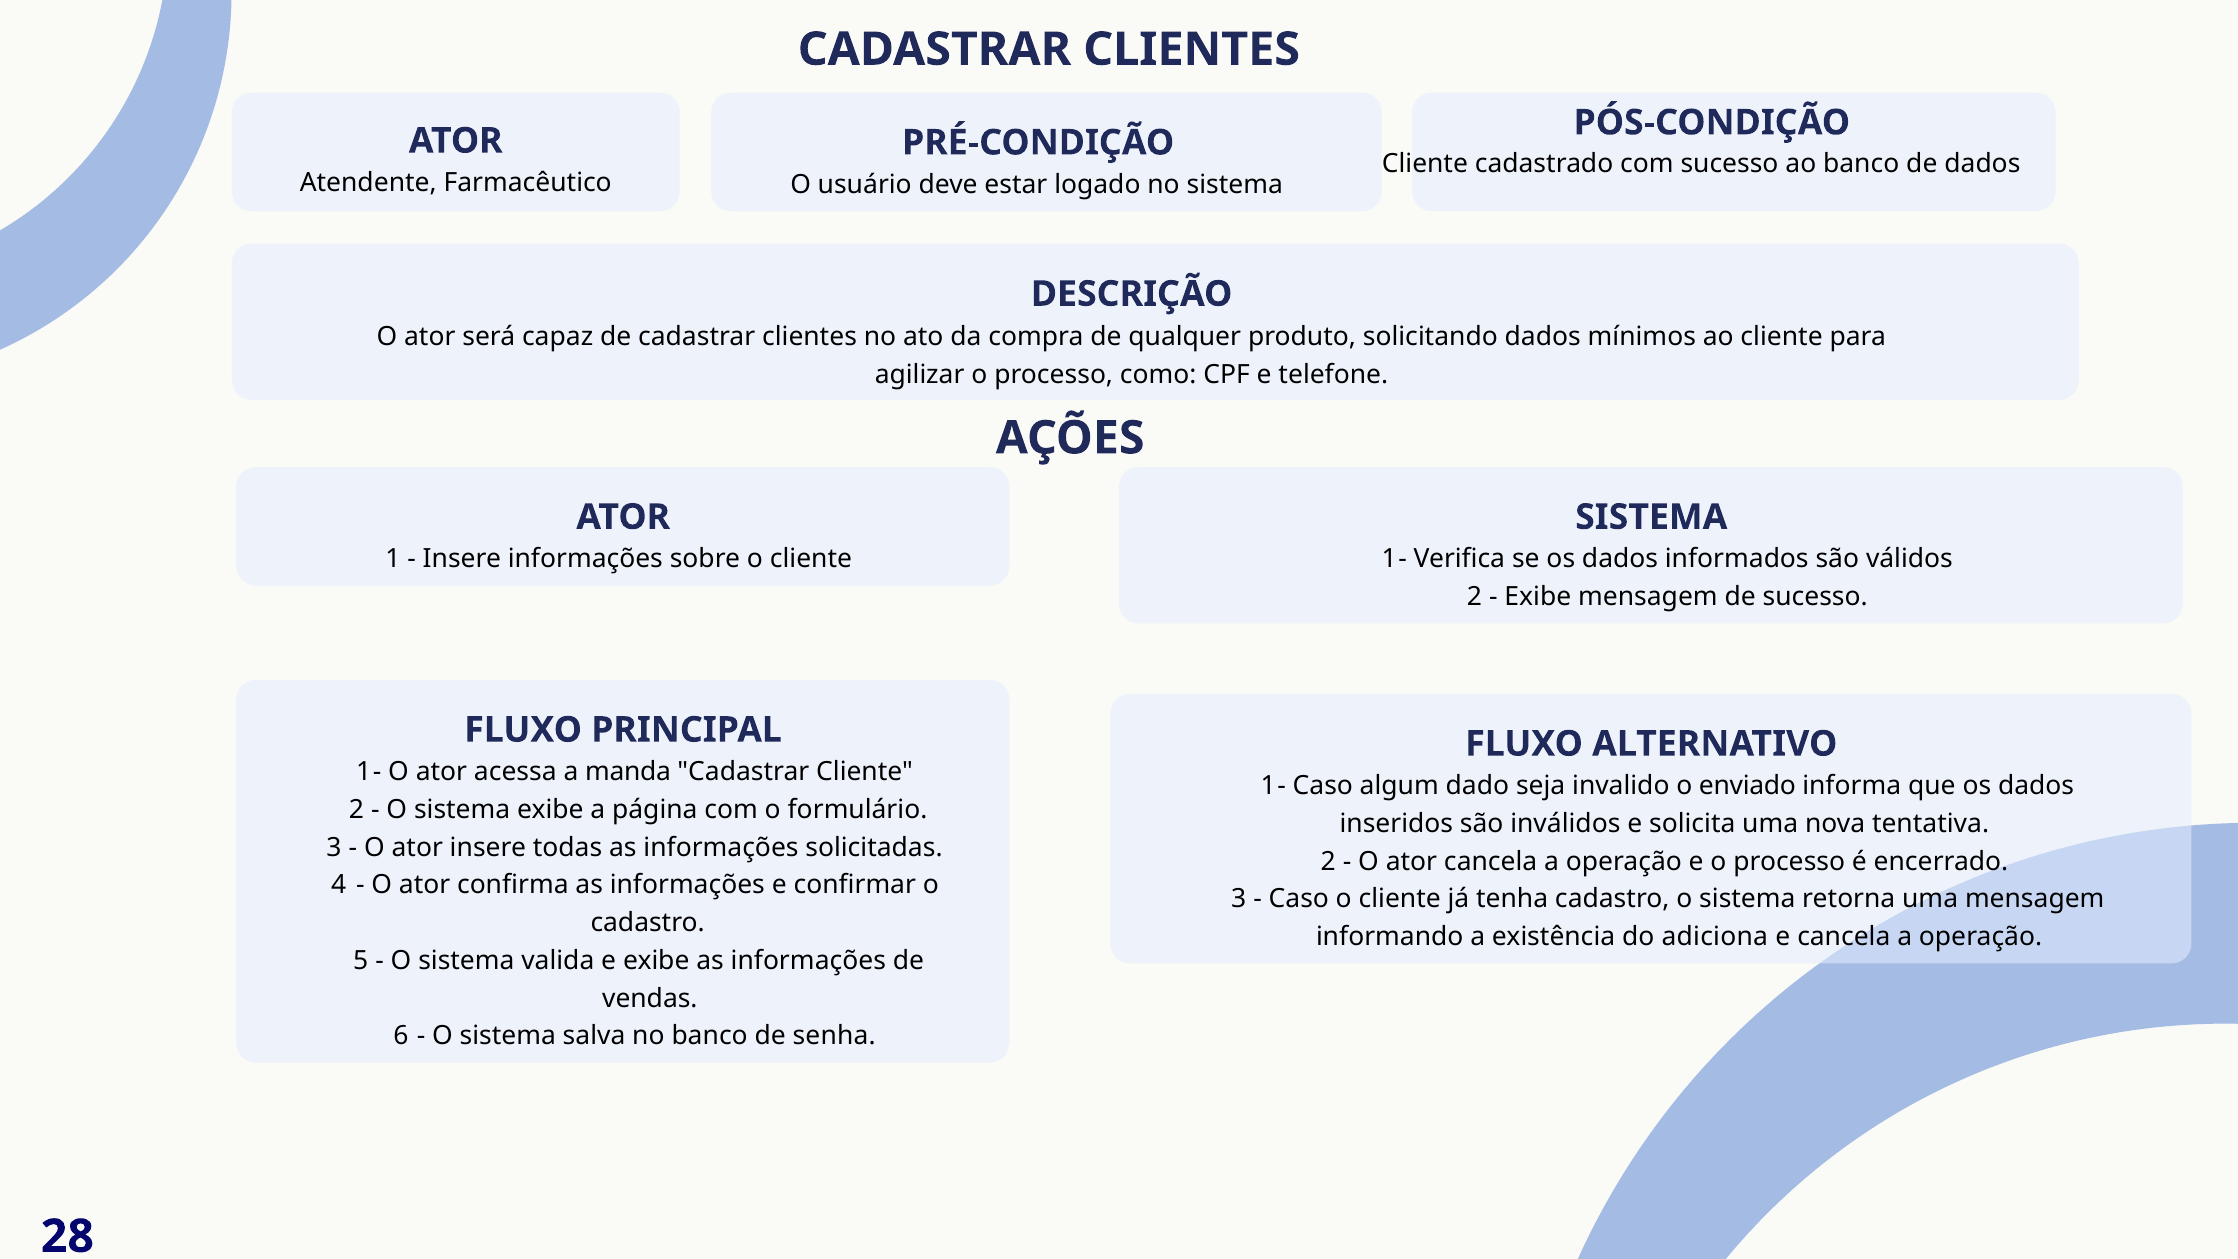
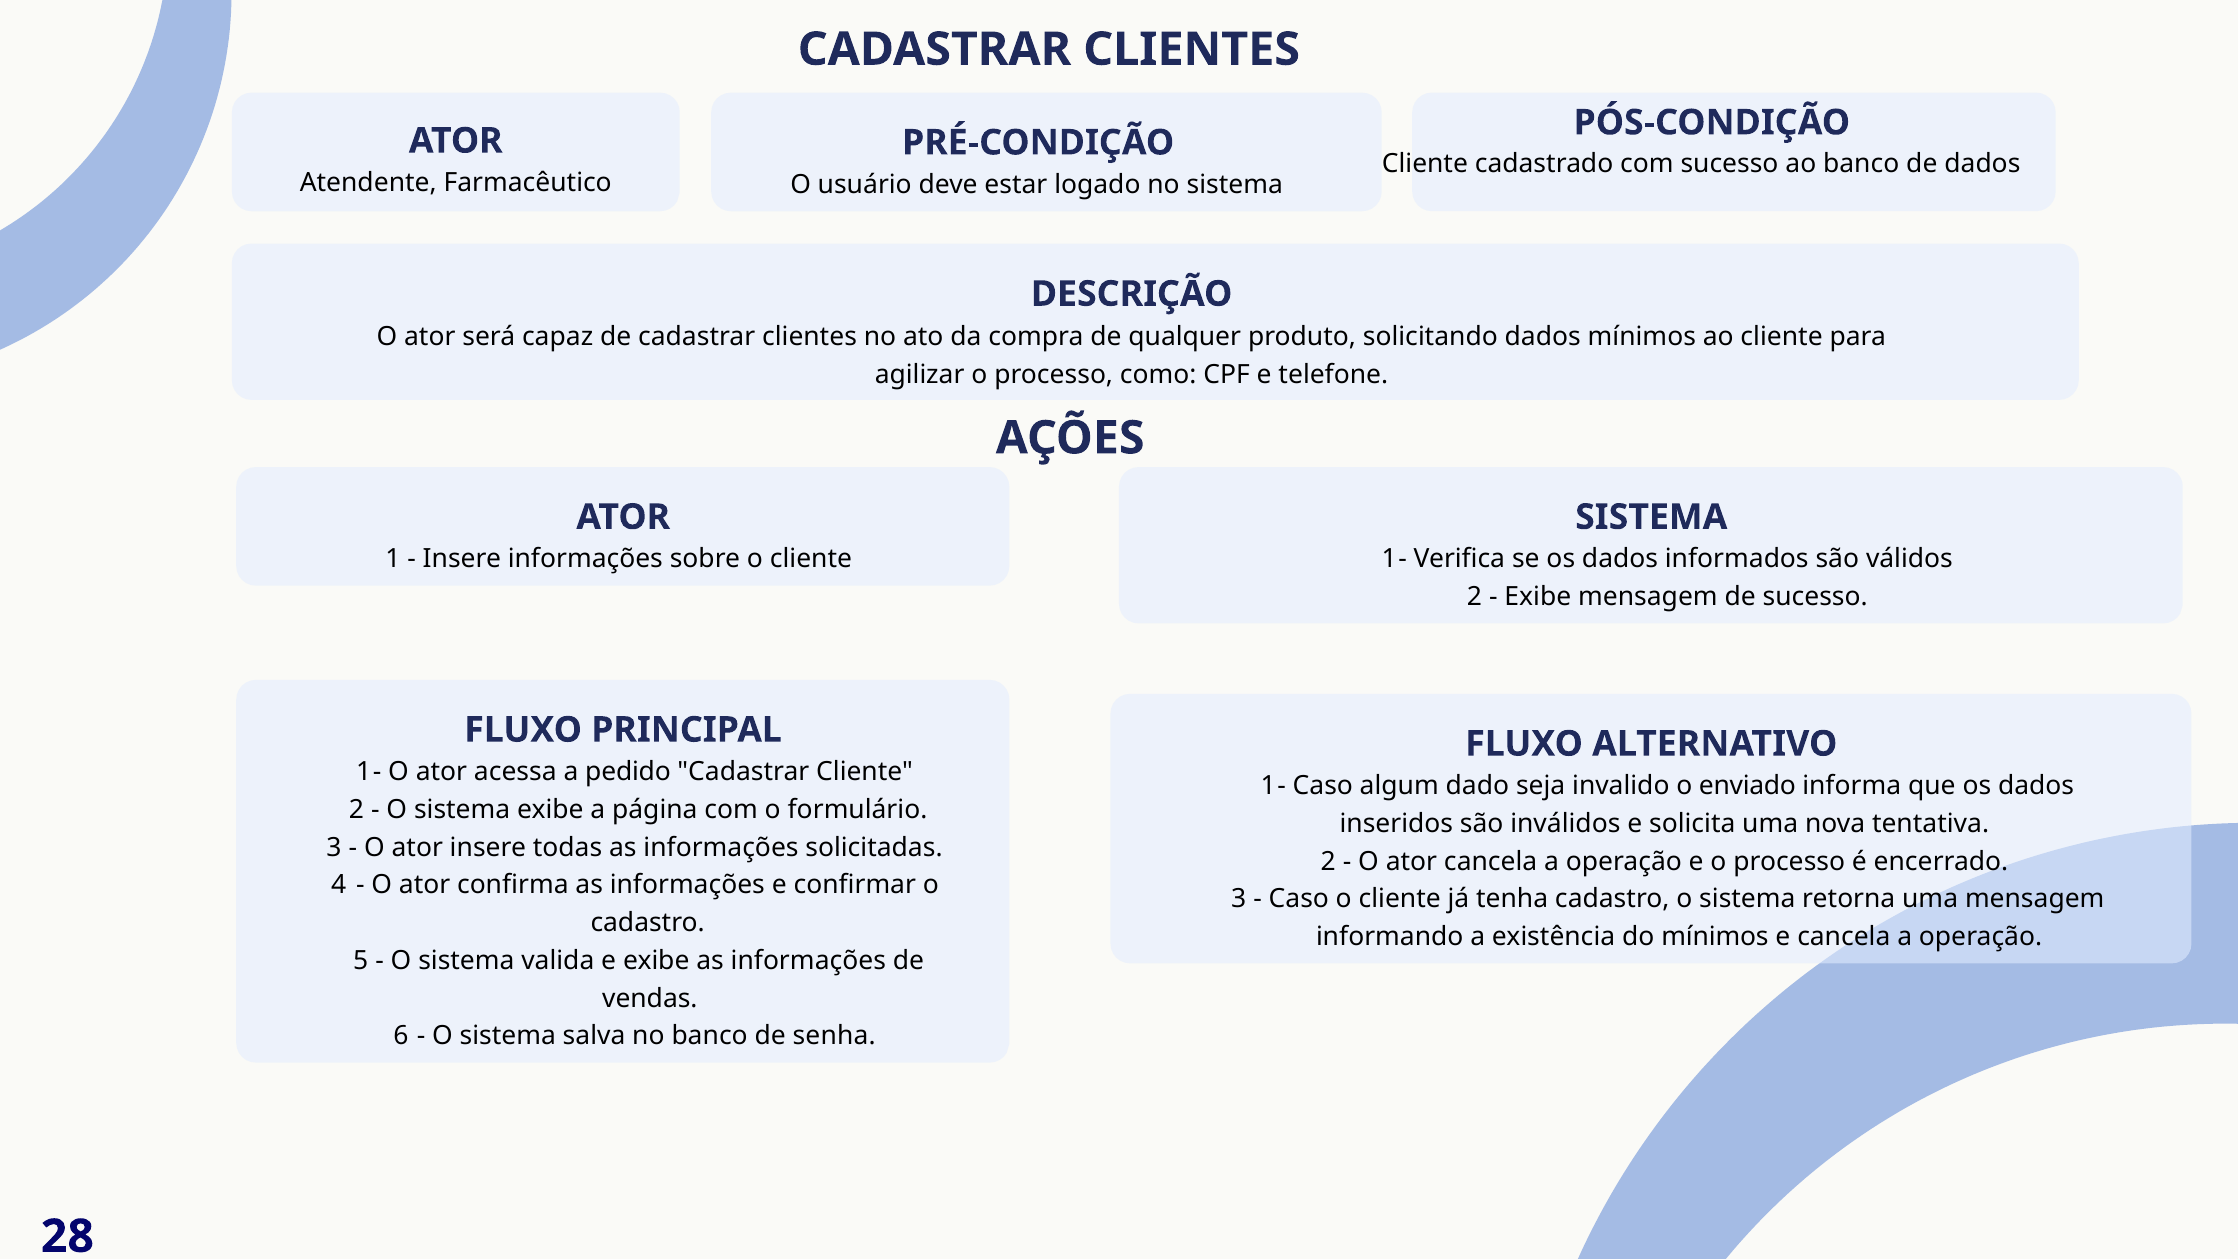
manda: manda -> pedido
do adiciona: adiciona -> mínimos
